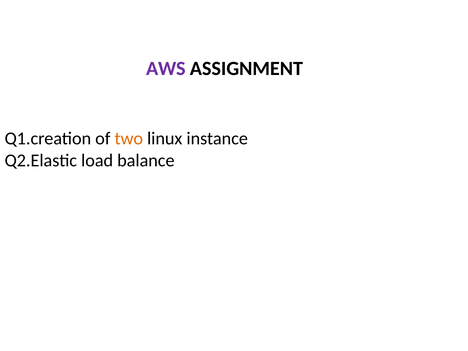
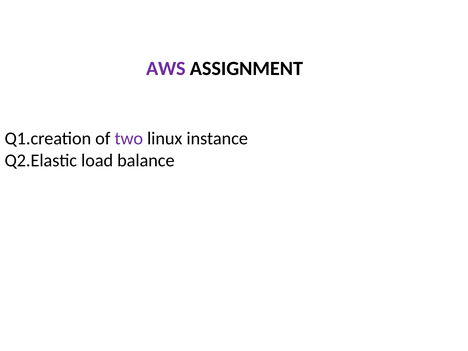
two colour: orange -> purple
